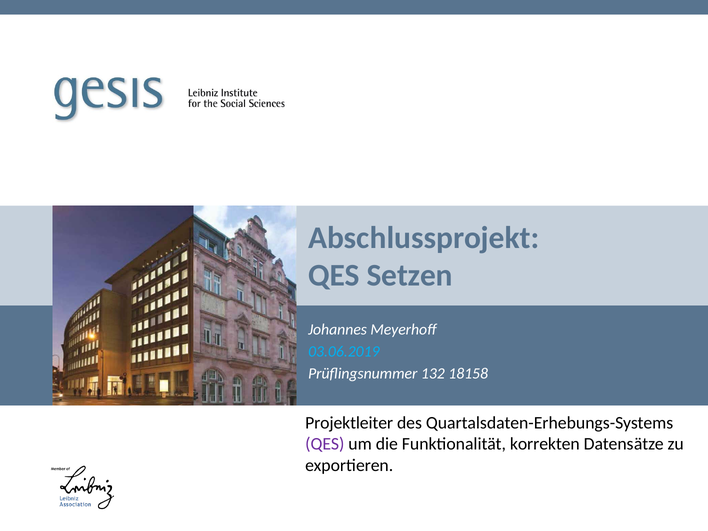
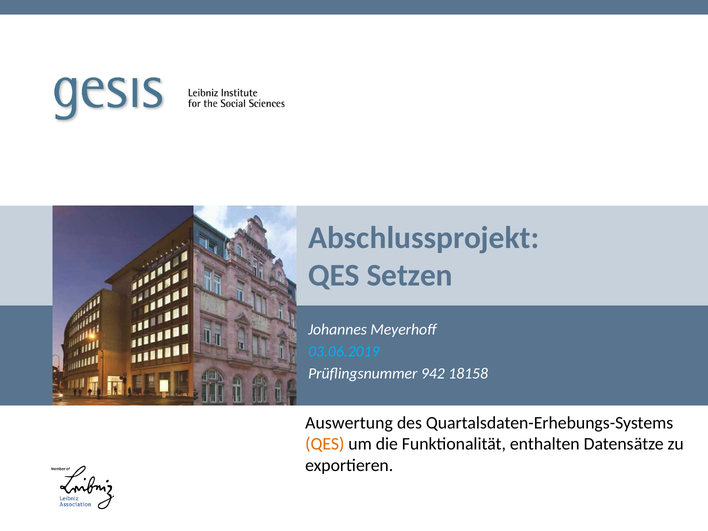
132: 132 -> 942
Projektleiter: Projektleiter -> Auswertung
QES at (325, 444) colour: purple -> orange
korrekten: korrekten -> enthalten
